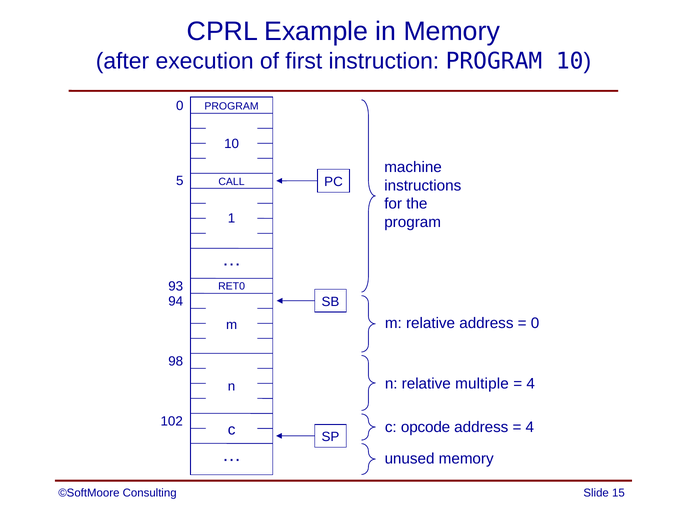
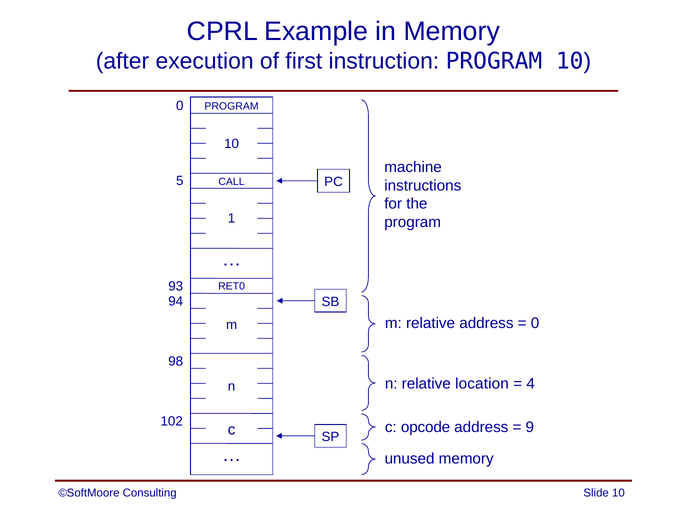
multiple: multiple -> location
4 at (530, 428): 4 -> 9
Slide 15: 15 -> 10
